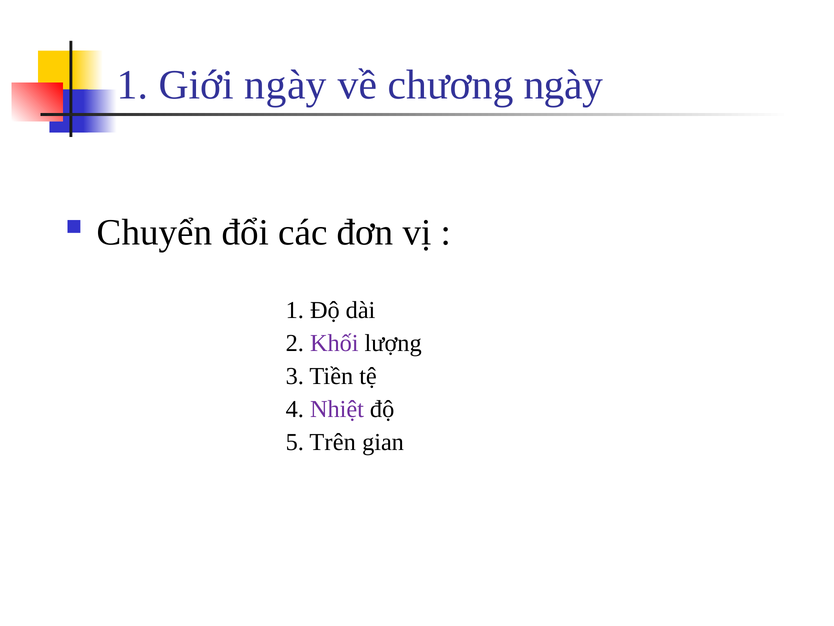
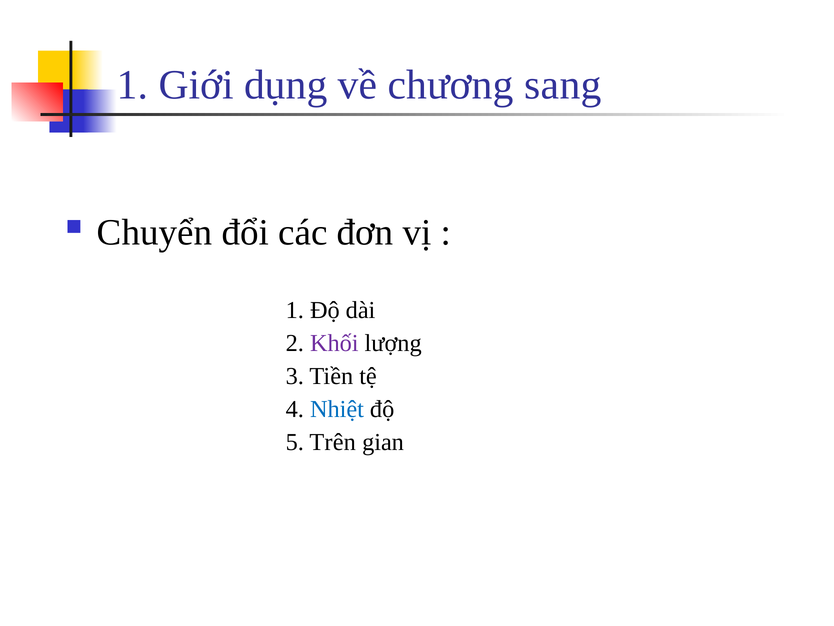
Giới ngày: ngày -> dụng
chương ngày: ngày -> sang
Nhiệt colour: purple -> blue
